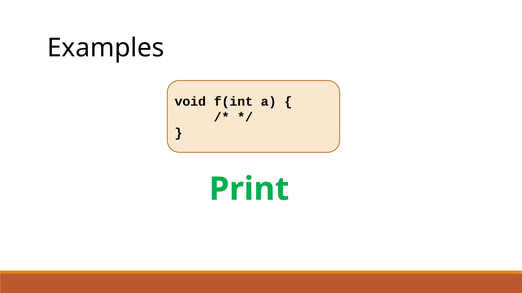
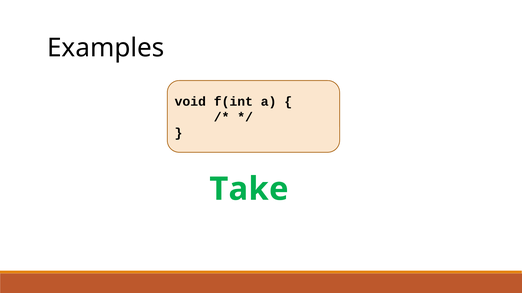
Print: Print -> Take
